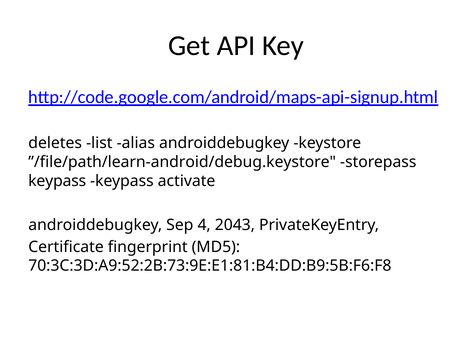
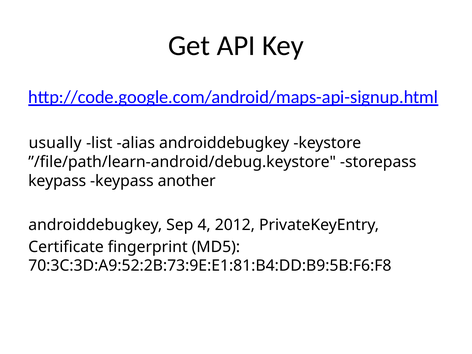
deletes: deletes -> usually
activate: activate -> another
2043: 2043 -> 2012
